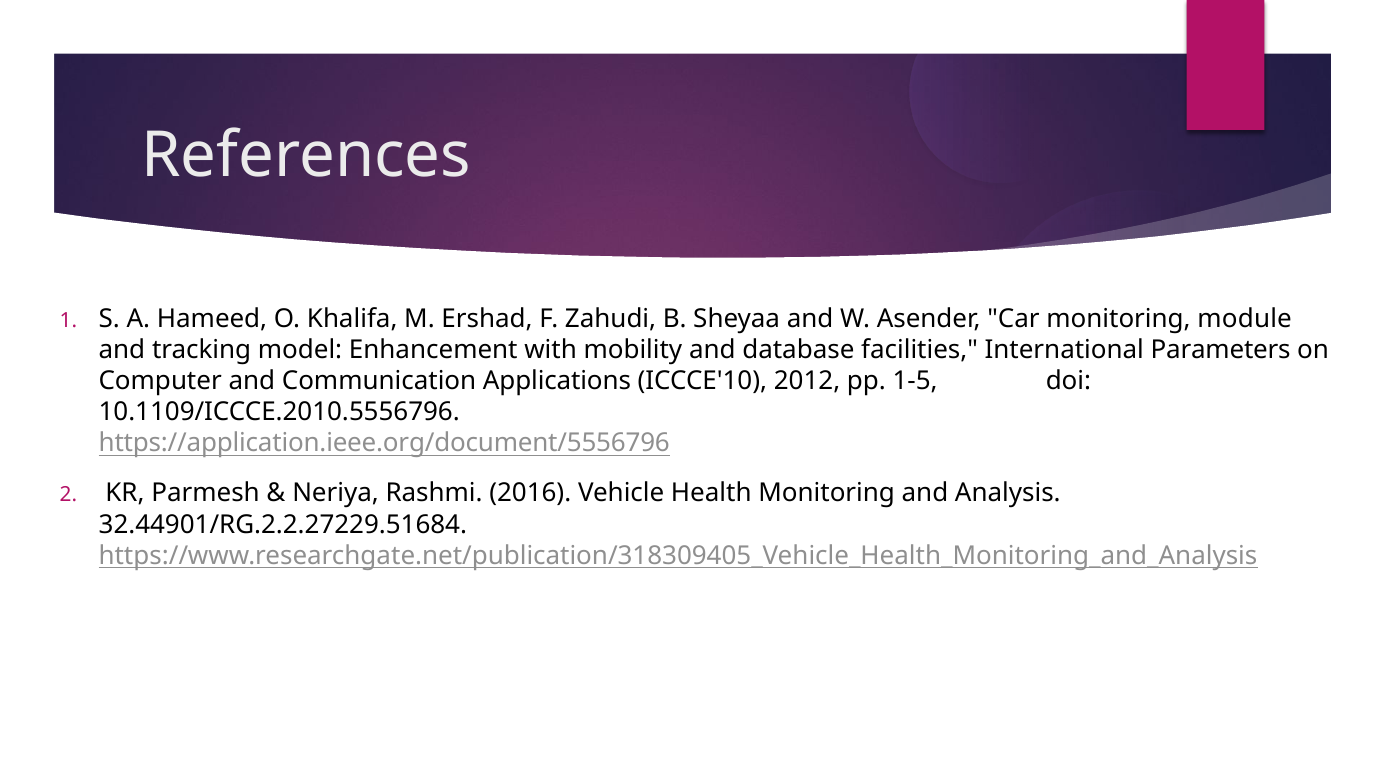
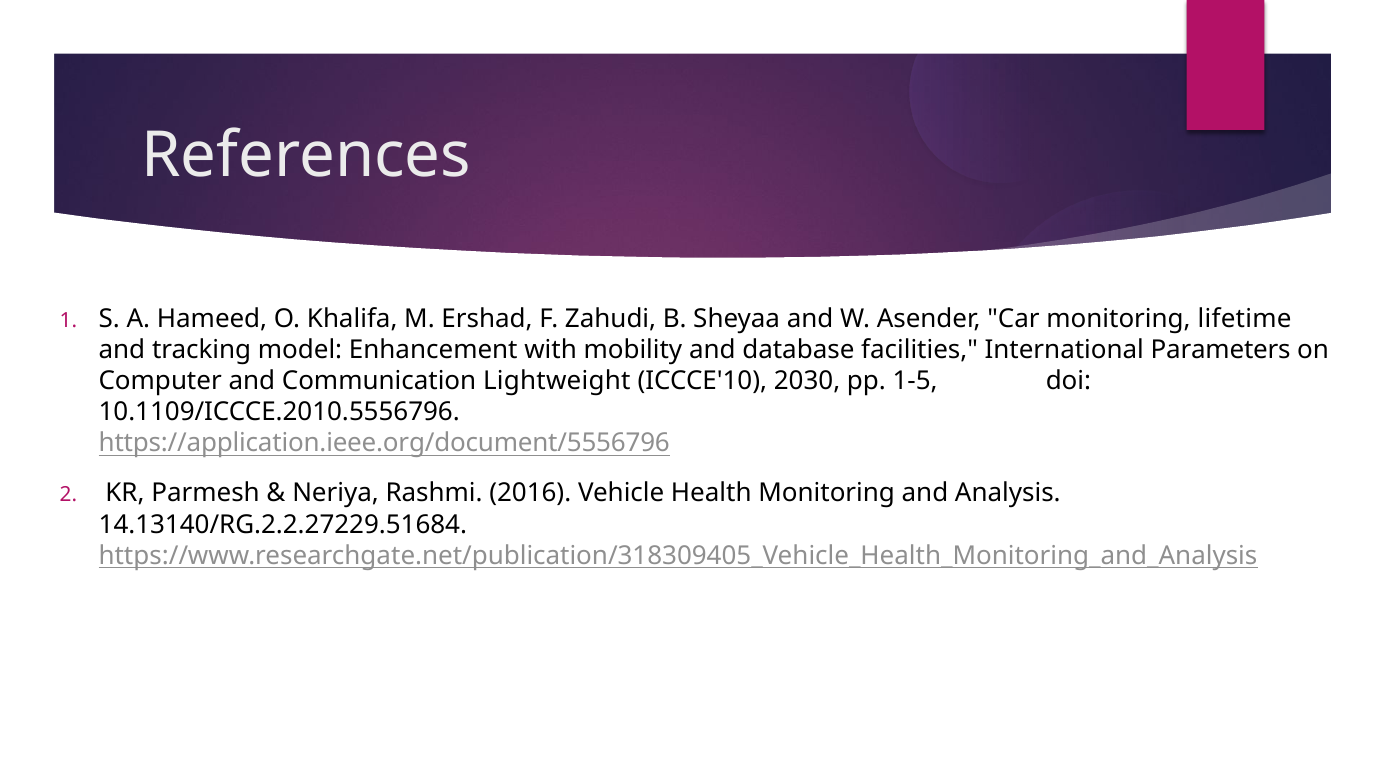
module: module -> lifetime
Applications: Applications -> Lightweight
2012: 2012 -> 2030
32.44901/RG.2.2.27229.51684: 32.44901/RG.2.2.27229.51684 -> 14.13140/RG.2.2.27229.51684
